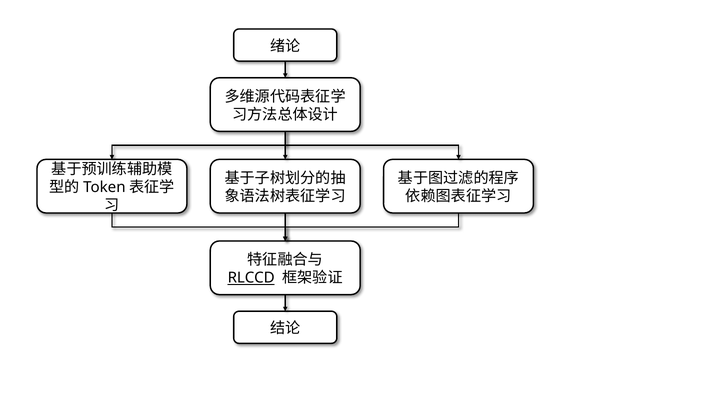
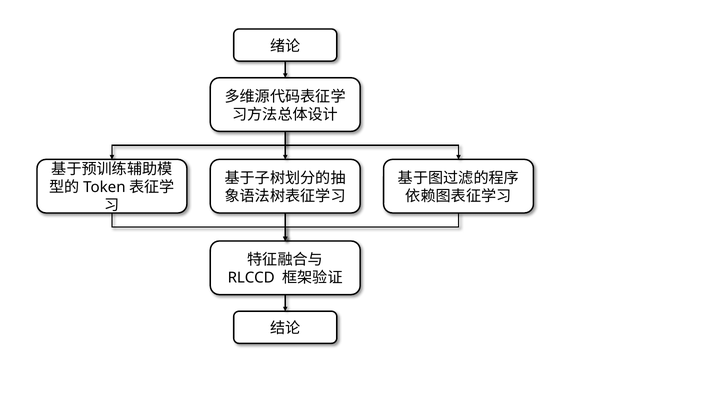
RLCCD underline: present -> none
